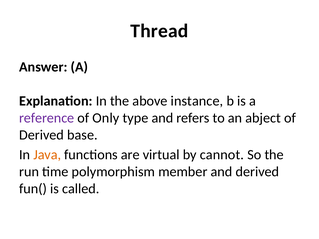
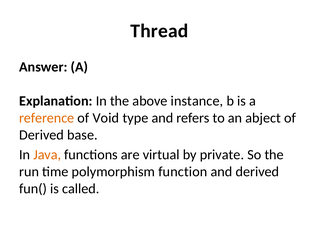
reference colour: purple -> orange
Only: Only -> Void
cannot: cannot -> private
member: member -> function
